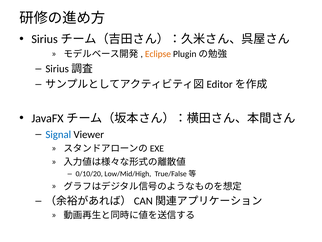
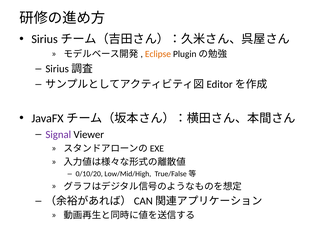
Signal colour: blue -> purple
